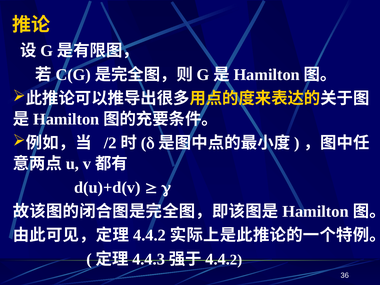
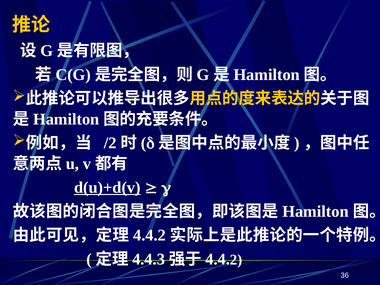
d(u)+d(v underline: none -> present
